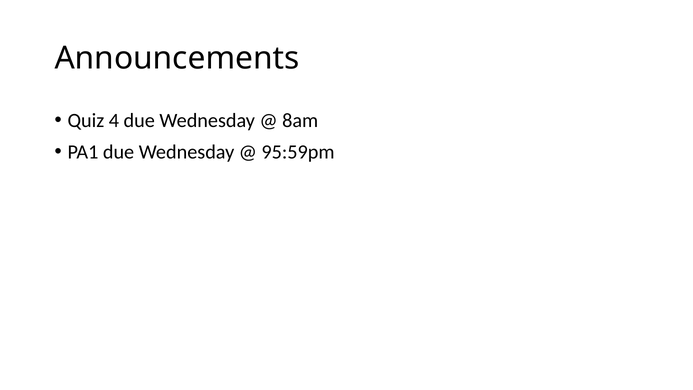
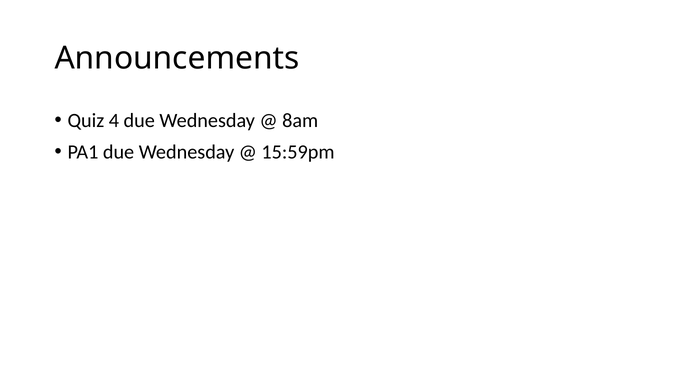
95:59pm: 95:59pm -> 15:59pm
